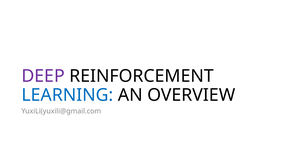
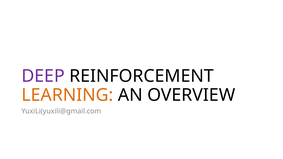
LEARNING colour: blue -> orange
